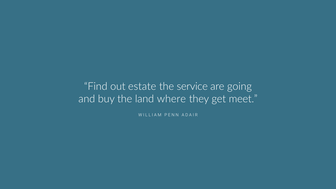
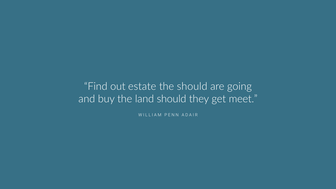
the service: service -> should
land where: where -> should
